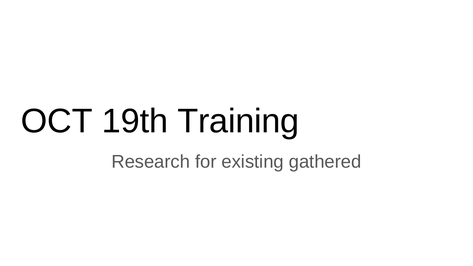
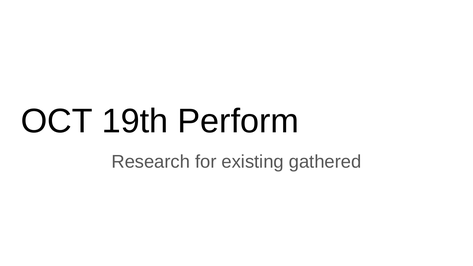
Training: Training -> Perform
